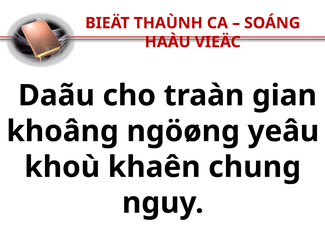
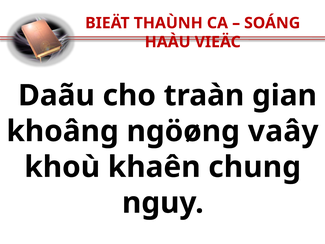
yeâu: yeâu -> vaây
